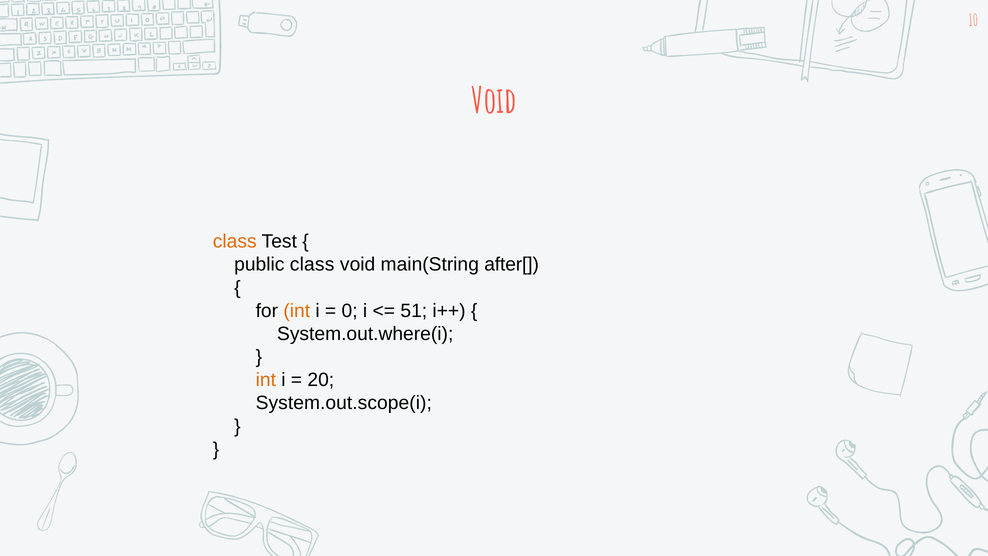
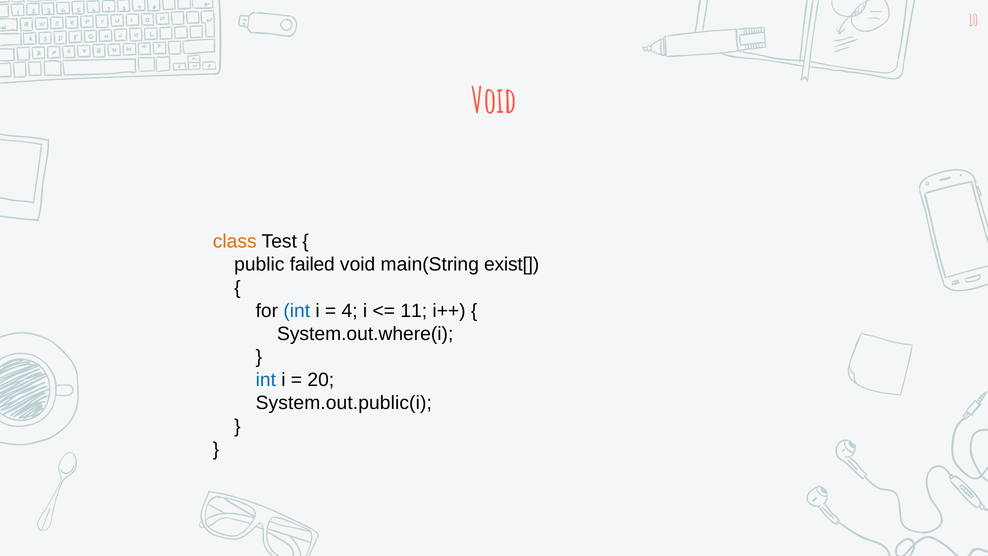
public class: class -> failed
after[: after[ -> exist[
int at (297, 311) colour: orange -> blue
0: 0 -> 4
51: 51 -> 11
int at (266, 380) colour: orange -> blue
System.out.scope(i: System.out.scope(i -> System.out.public(i
